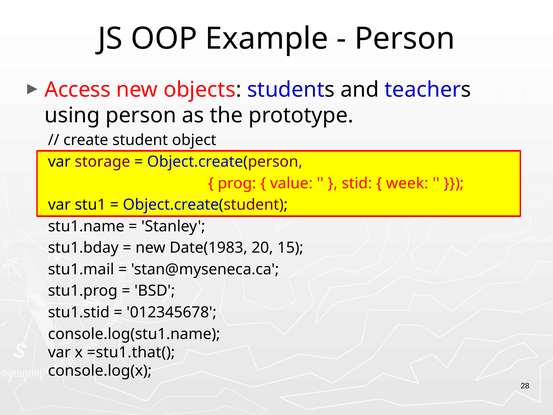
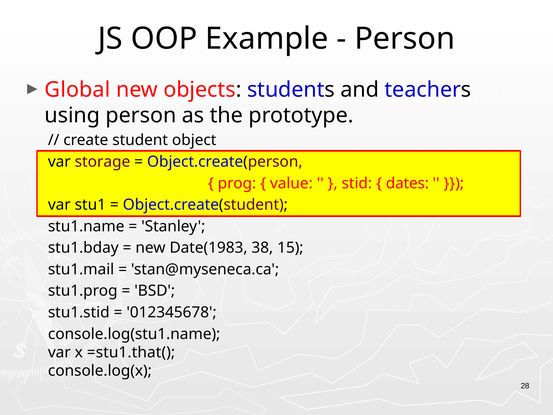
Access: Access -> Global
week: week -> dates
20: 20 -> 38
